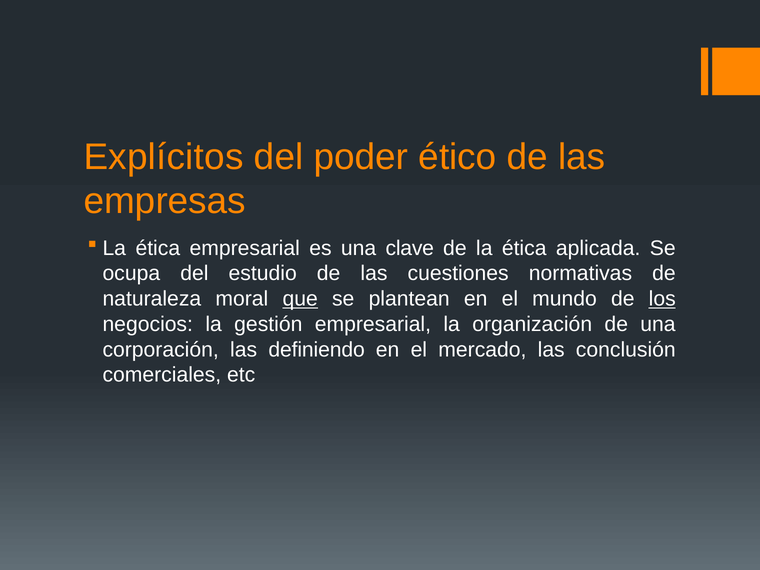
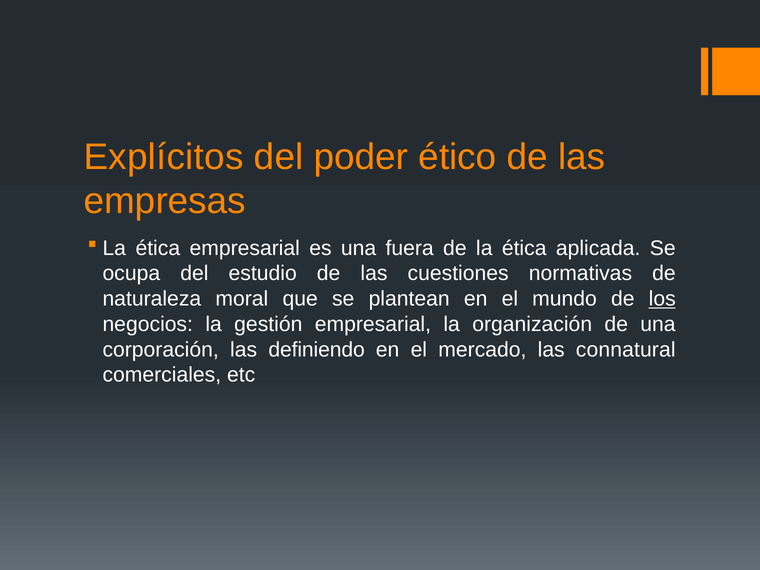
clave: clave -> fuera
que underline: present -> none
conclusión: conclusión -> connatural
